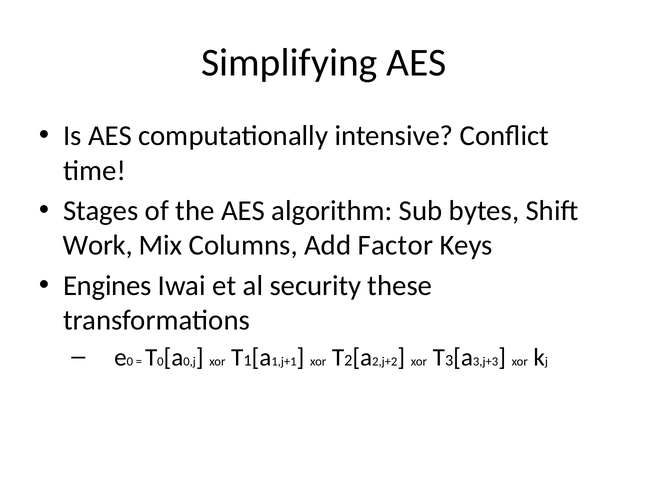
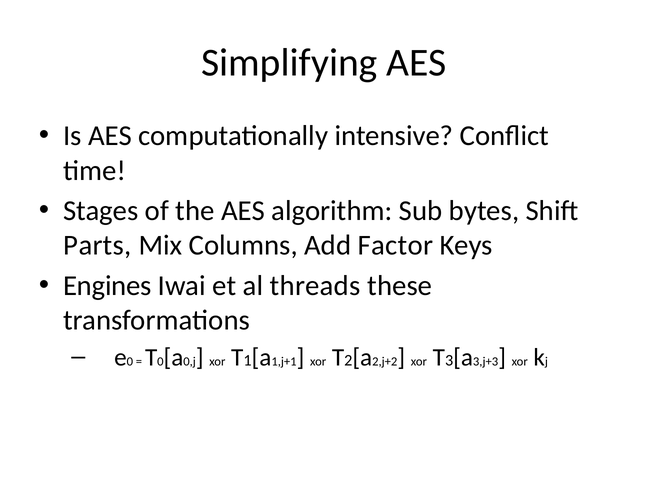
Work: Work -> Parts
security: security -> threads
